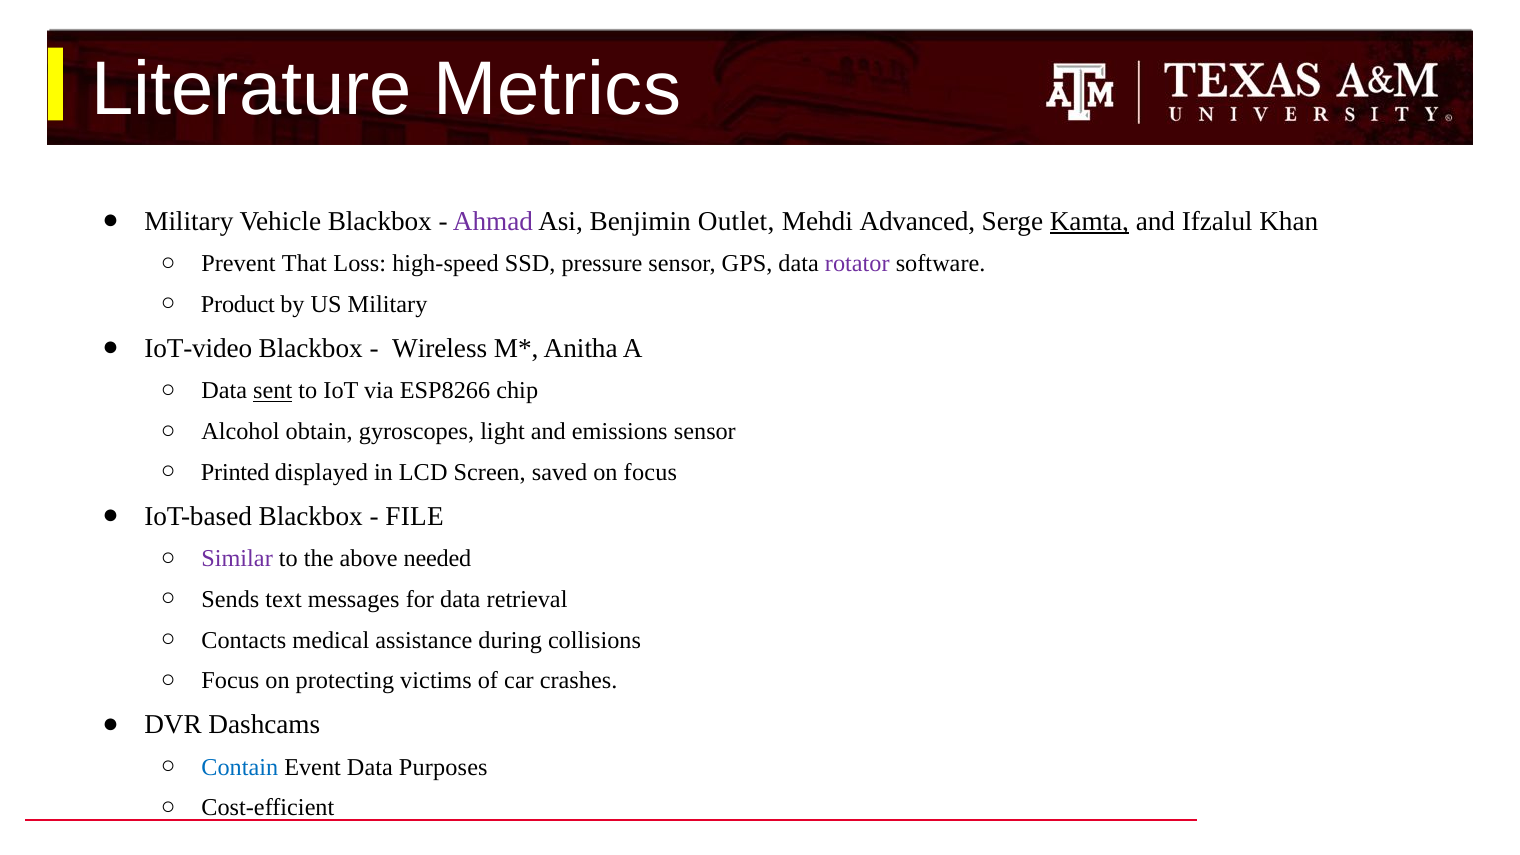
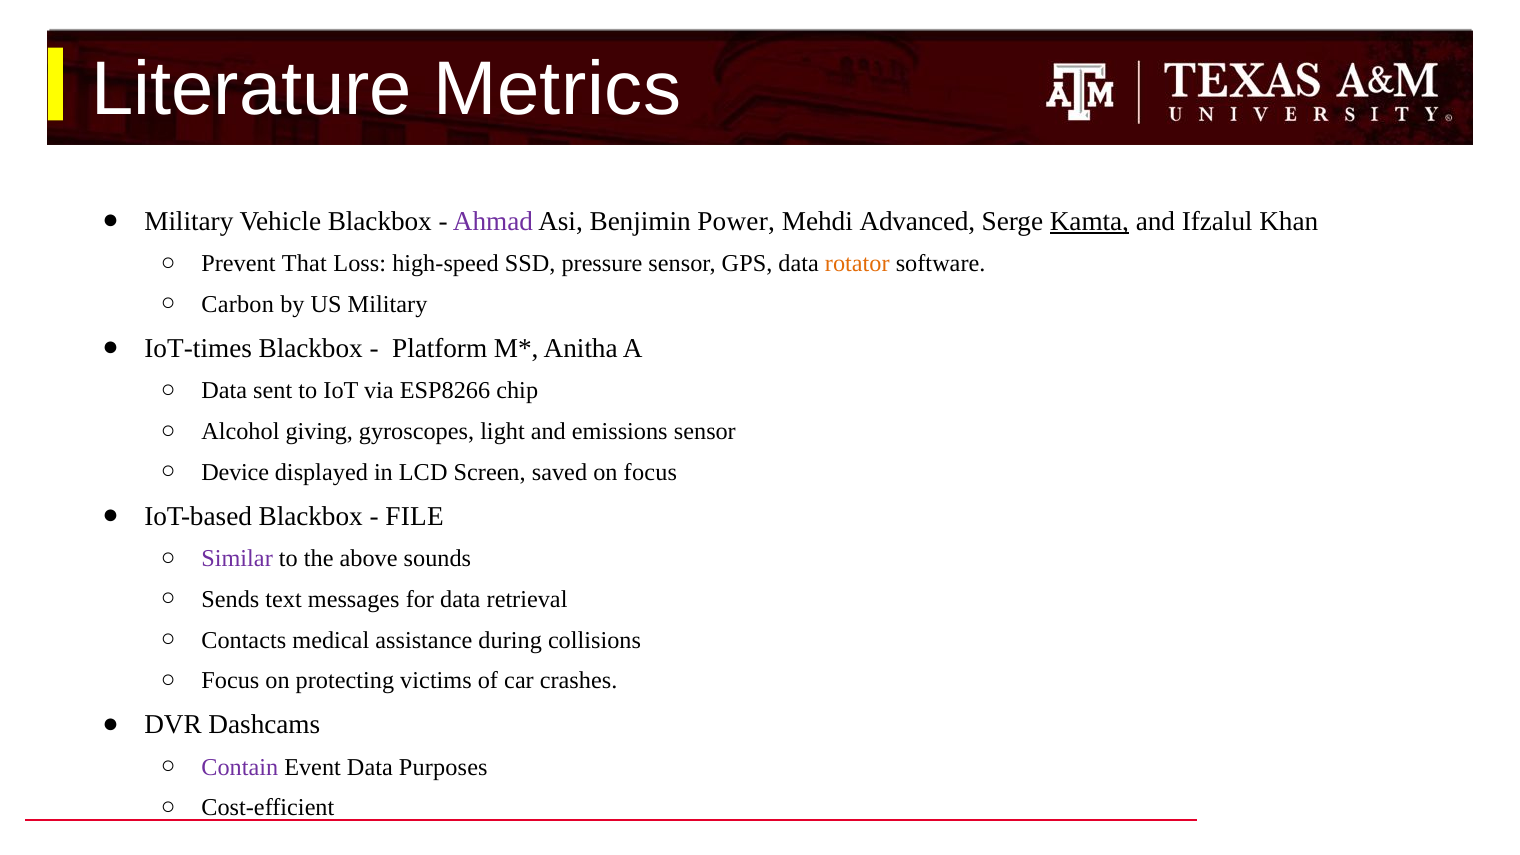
Outlet: Outlet -> Power
rotator colour: purple -> orange
Product: Product -> Carbon
IoT-video: IoT-video -> IoT-times
Wireless: Wireless -> Platform
sent underline: present -> none
obtain: obtain -> giving
Printed: Printed -> Device
needed: needed -> sounds
Contain colour: blue -> purple
